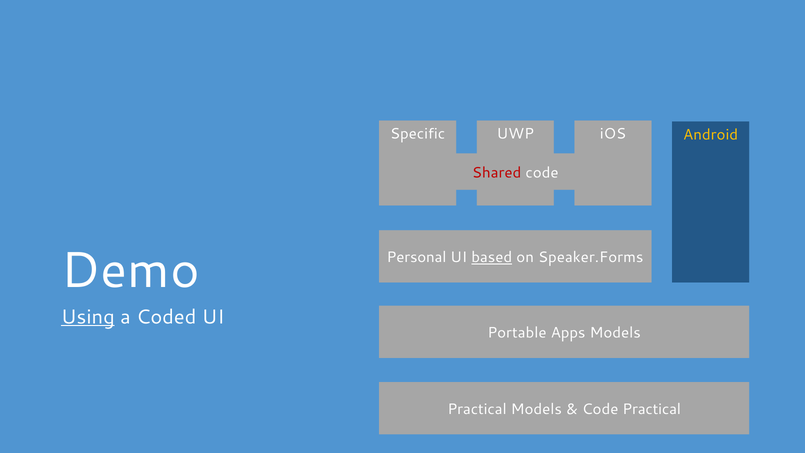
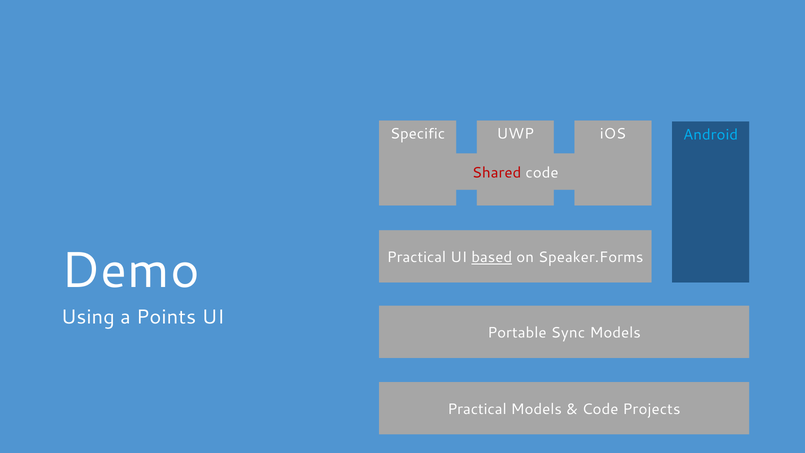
Android colour: yellow -> light blue
Personal at (417, 257): Personal -> Practical
Using underline: present -> none
Coded: Coded -> Points
Apps: Apps -> Sync
Code Practical: Practical -> Projects
